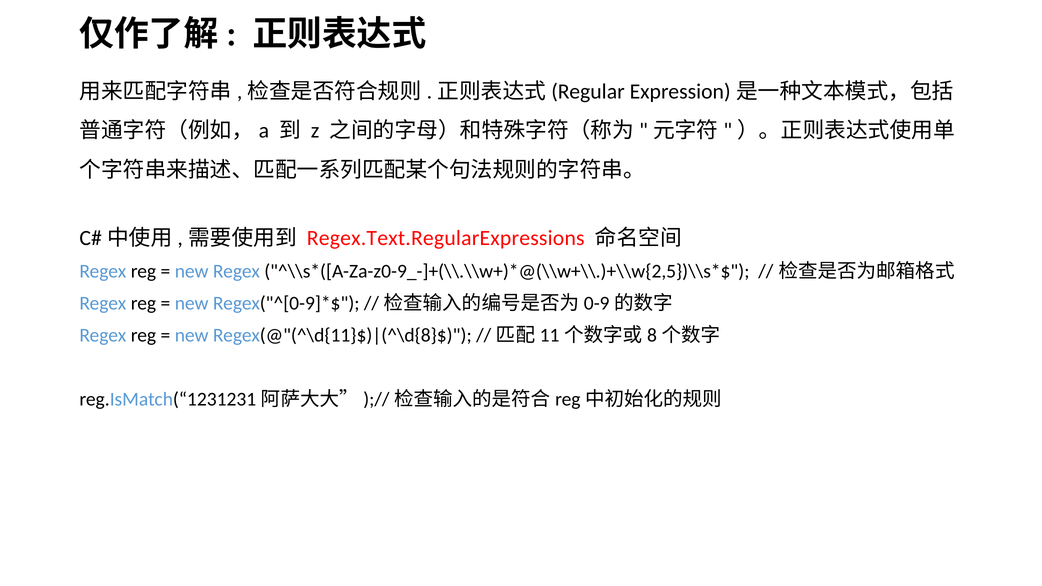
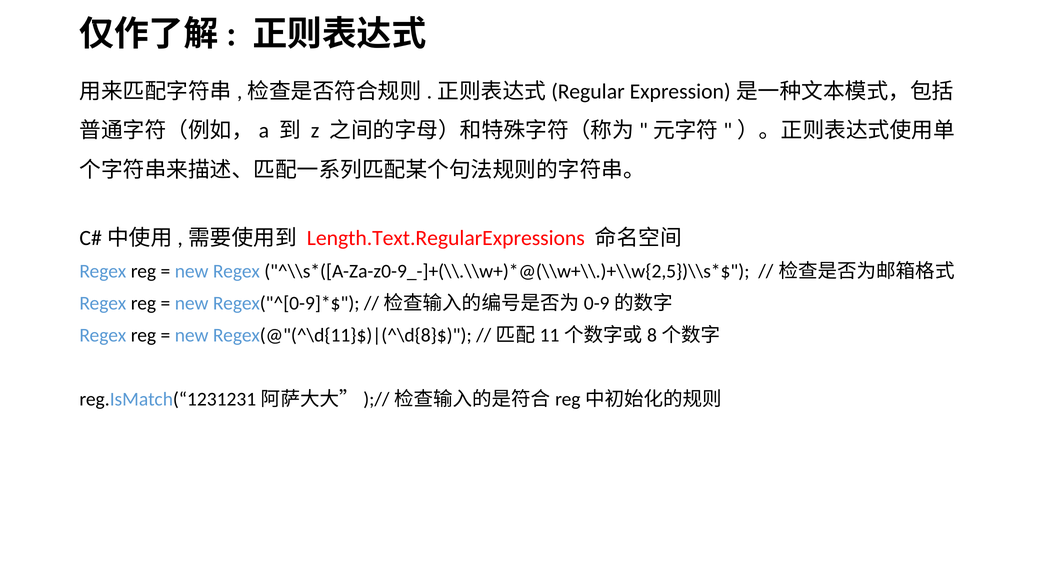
Regex.Text.RegularExpressions: Regex.Text.RegularExpressions -> Length.Text.RegularExpressions
